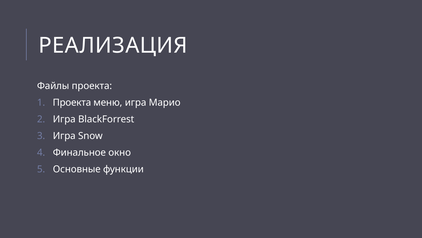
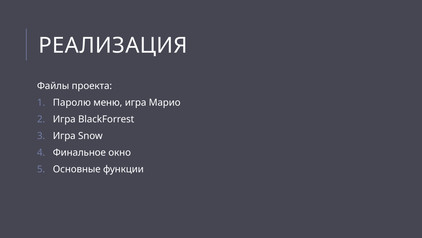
Проекта at (72, 102): Проекта -> Паролю
